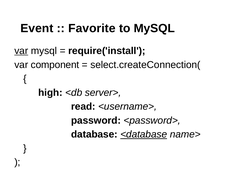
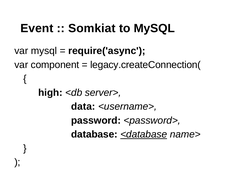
Favorite: Favorite -> Somkiat
var at (21, 51) underline: present -> none
require('install: require('install -> require('async
select.createConnection(: select.createConnection( -> legacy.createConnection(
read: read -> data
